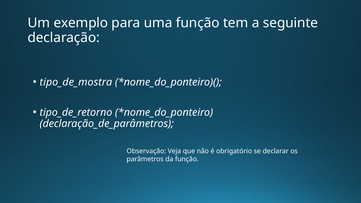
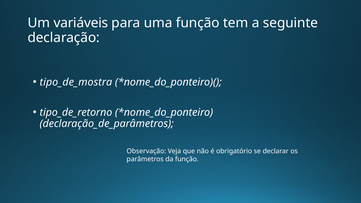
exemplo: exemplo -> variáveis
